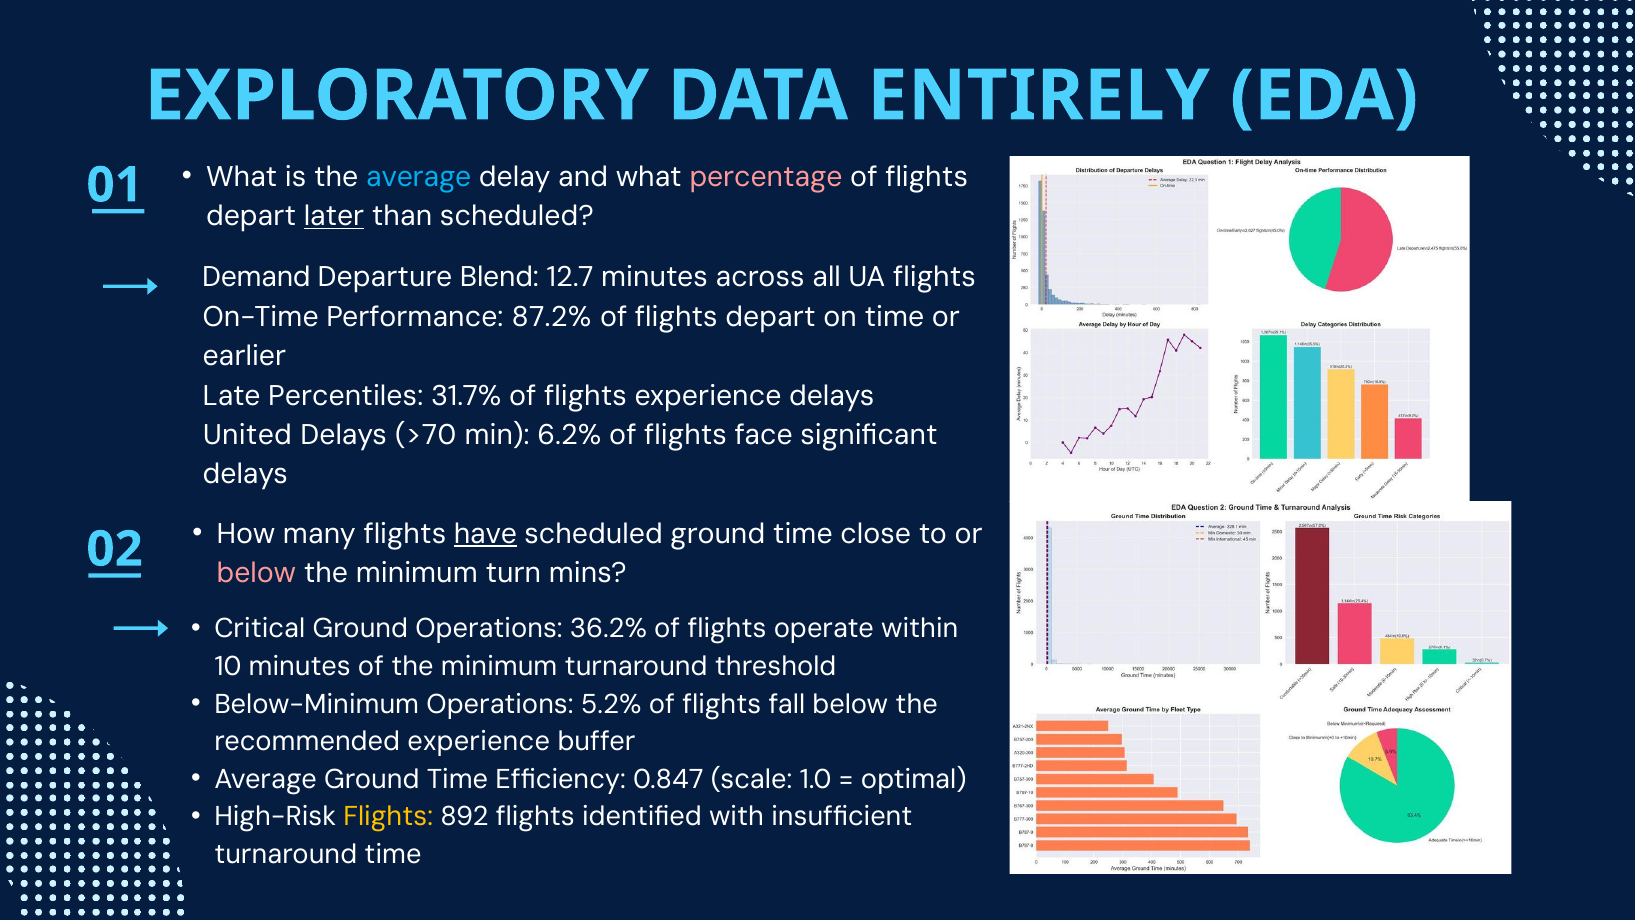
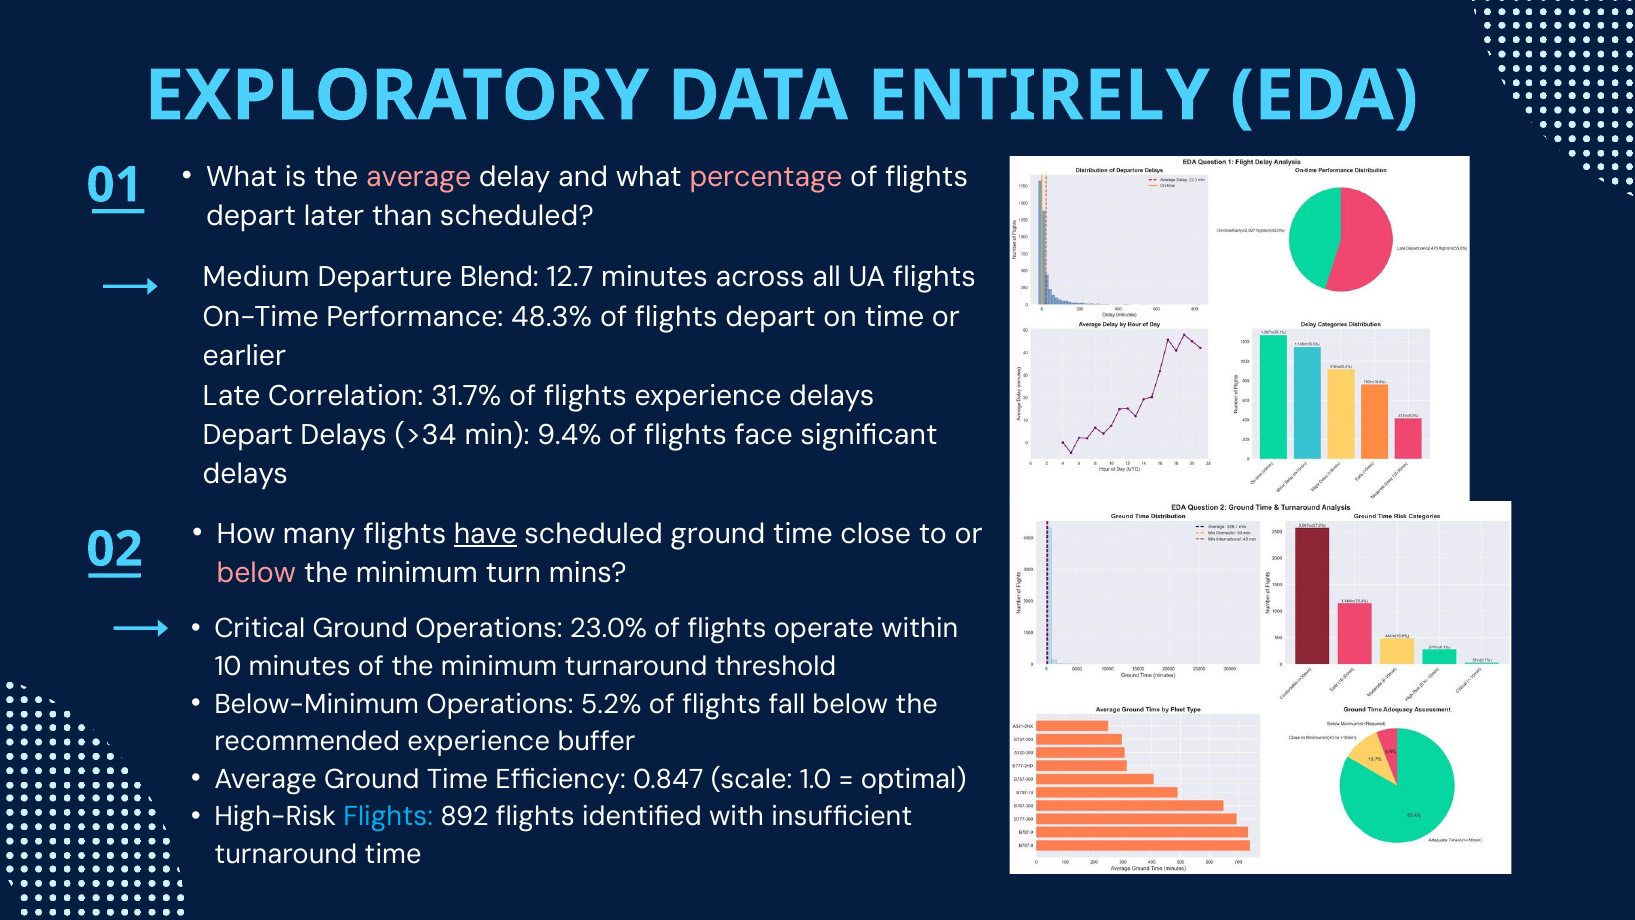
average at (419, 177) colour: light blue -> pink
later underline: present -> none
Demand: Demand -> Medium
87.2%: 87.2% -> 48.3%
Percentiles: Percentiles -> Correlation
United at (247, 435): United -> Depart
>70: >70 -> >34
6.2%: 6.2% -> 9.4%
36.2%: 36.2% -> 23.0%
Flights at (388, 816) colour: yellow -> light blue
